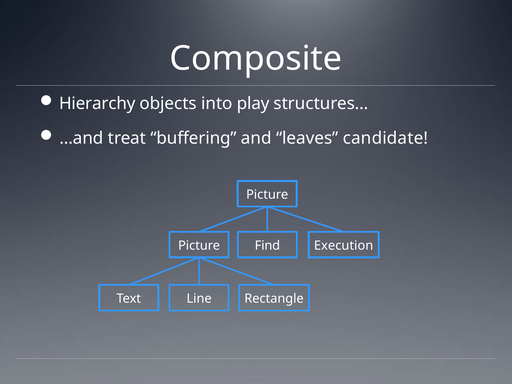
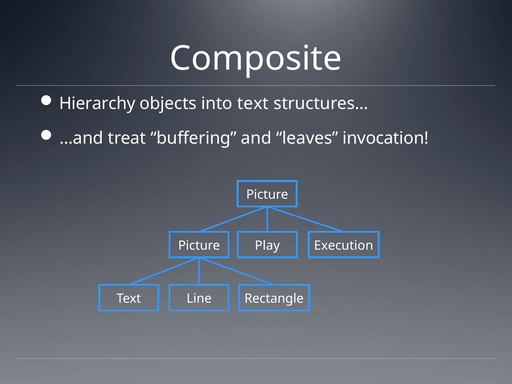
into play: play -> text
candidate: candidate -> invocation
Find: Find -> Play
